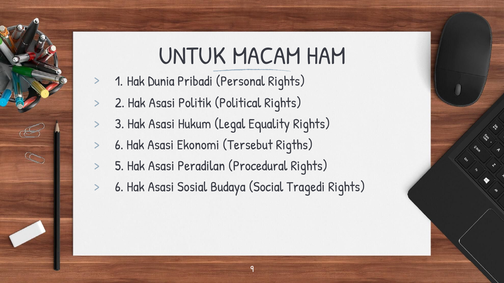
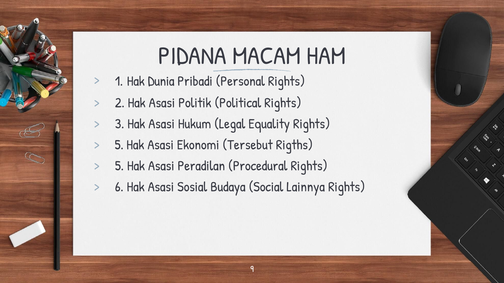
UNTUK: UNTUK -> PIDANA
6 at (119, 145): 6 -> 5
Tragedi: Tragedi -> Lainnya
